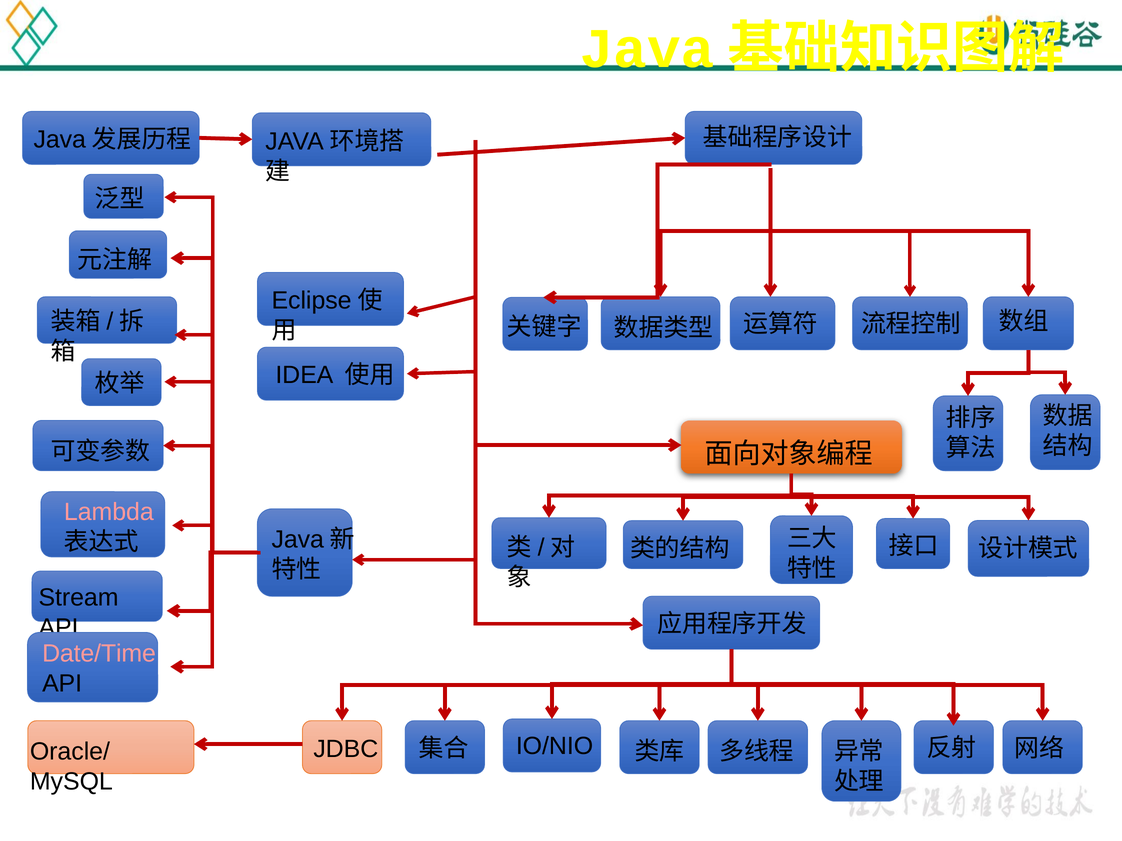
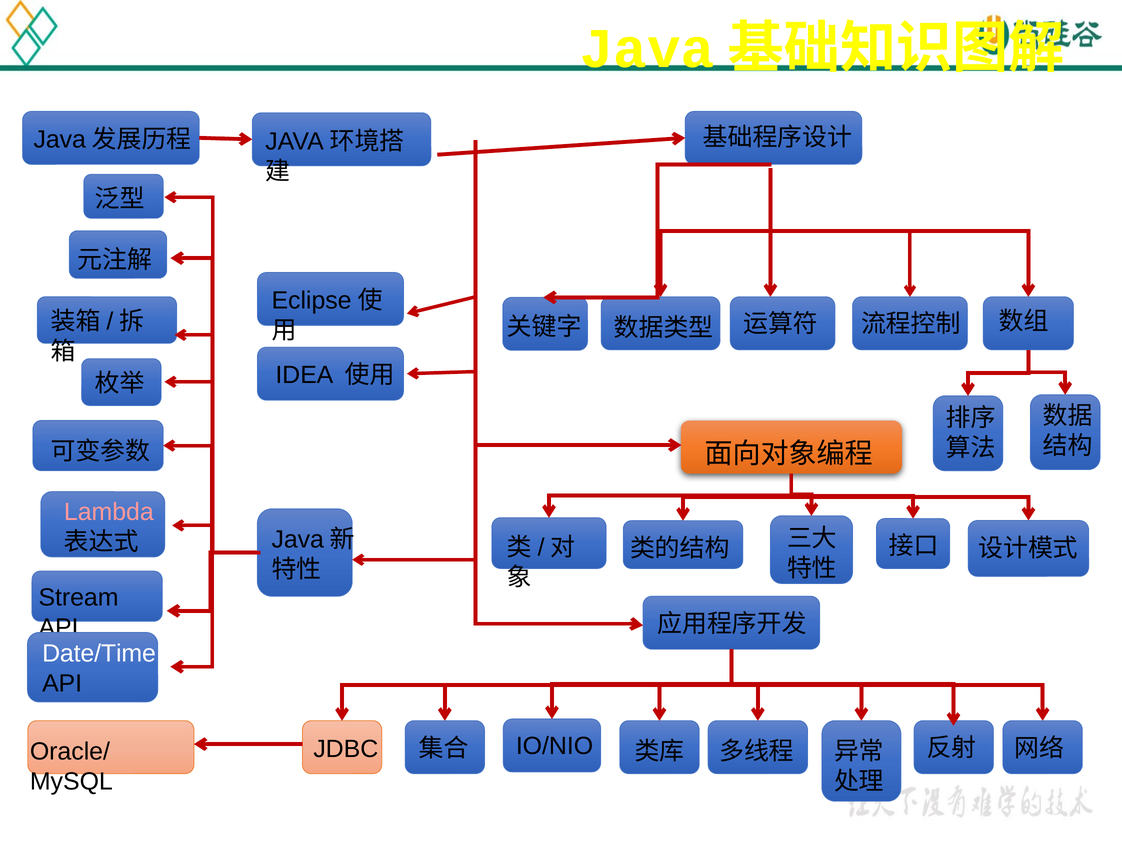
Date/Time colour: pink -> white
